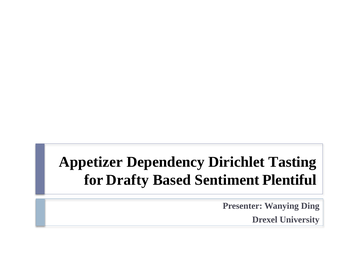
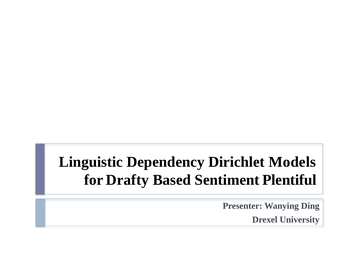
Appetizer: Appetizer -> Linguistic
Tasting: Tasting -> Models
